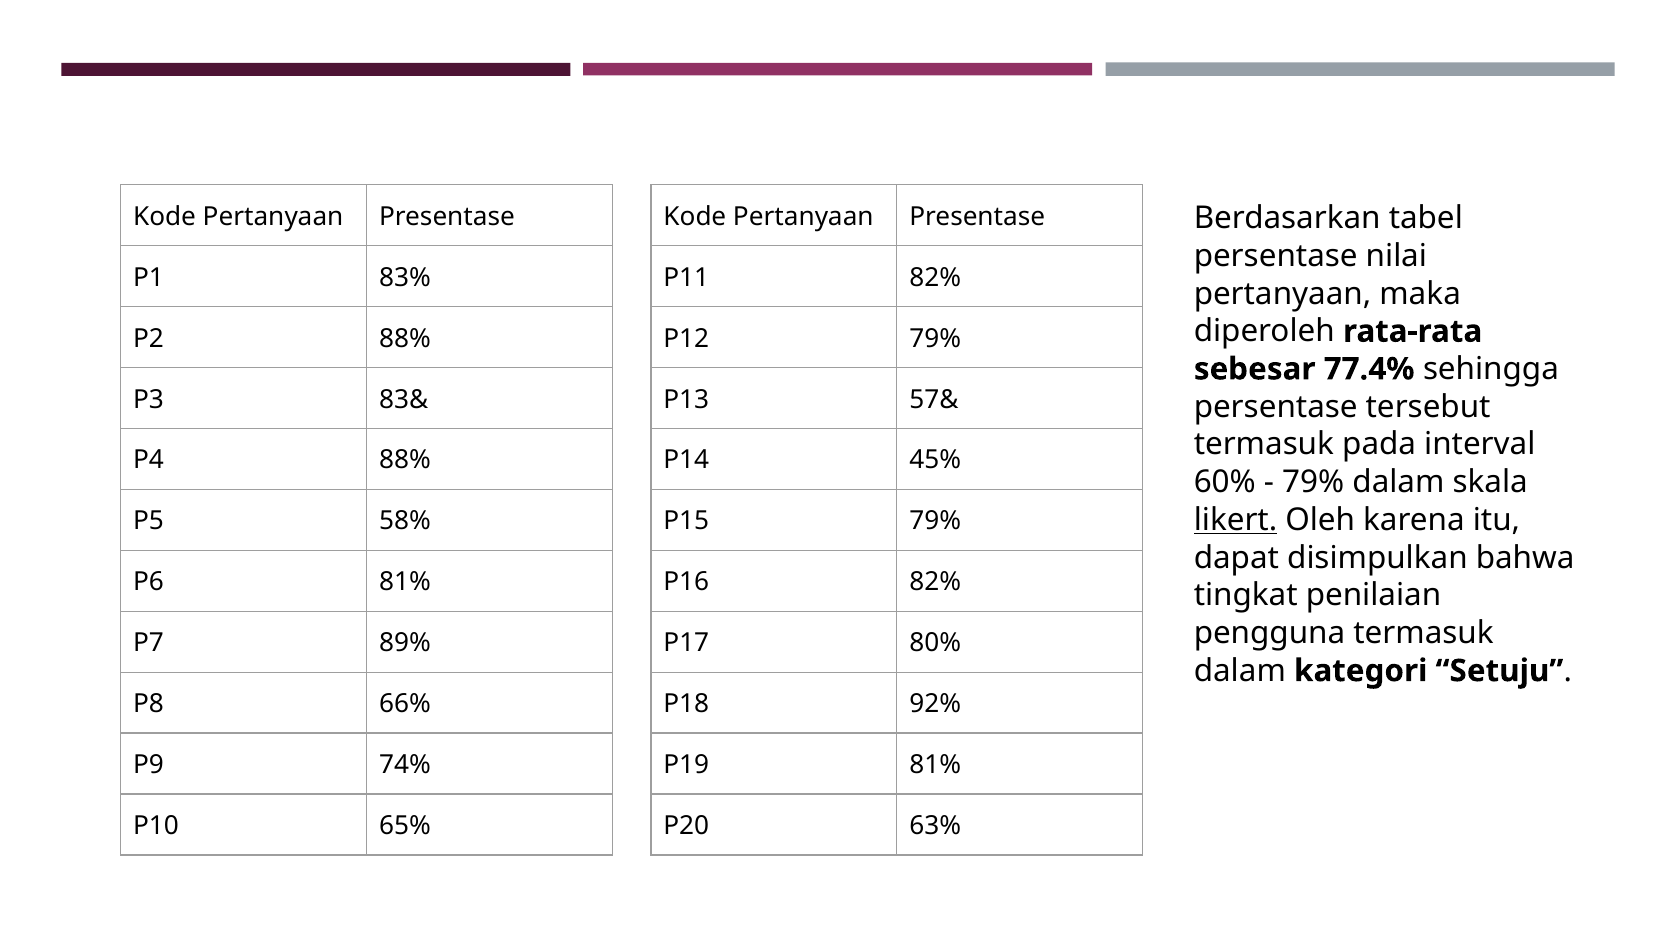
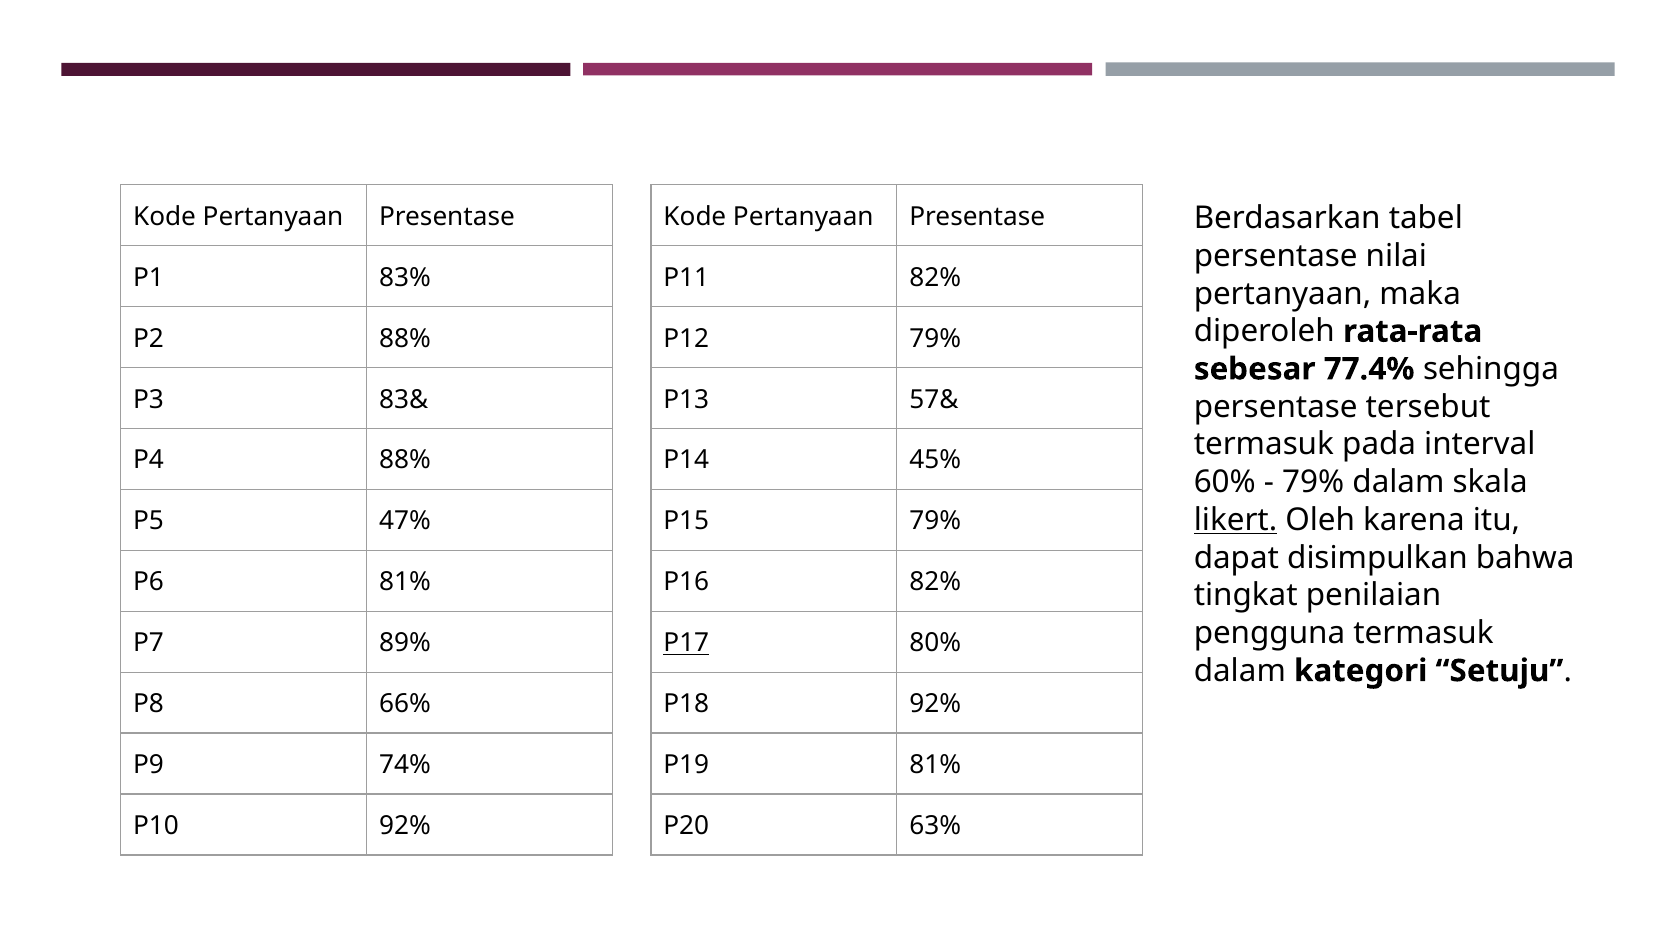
58%: 58% -> 47%
P17 underline: none -> present
P10 65%: 65% -> 92%
